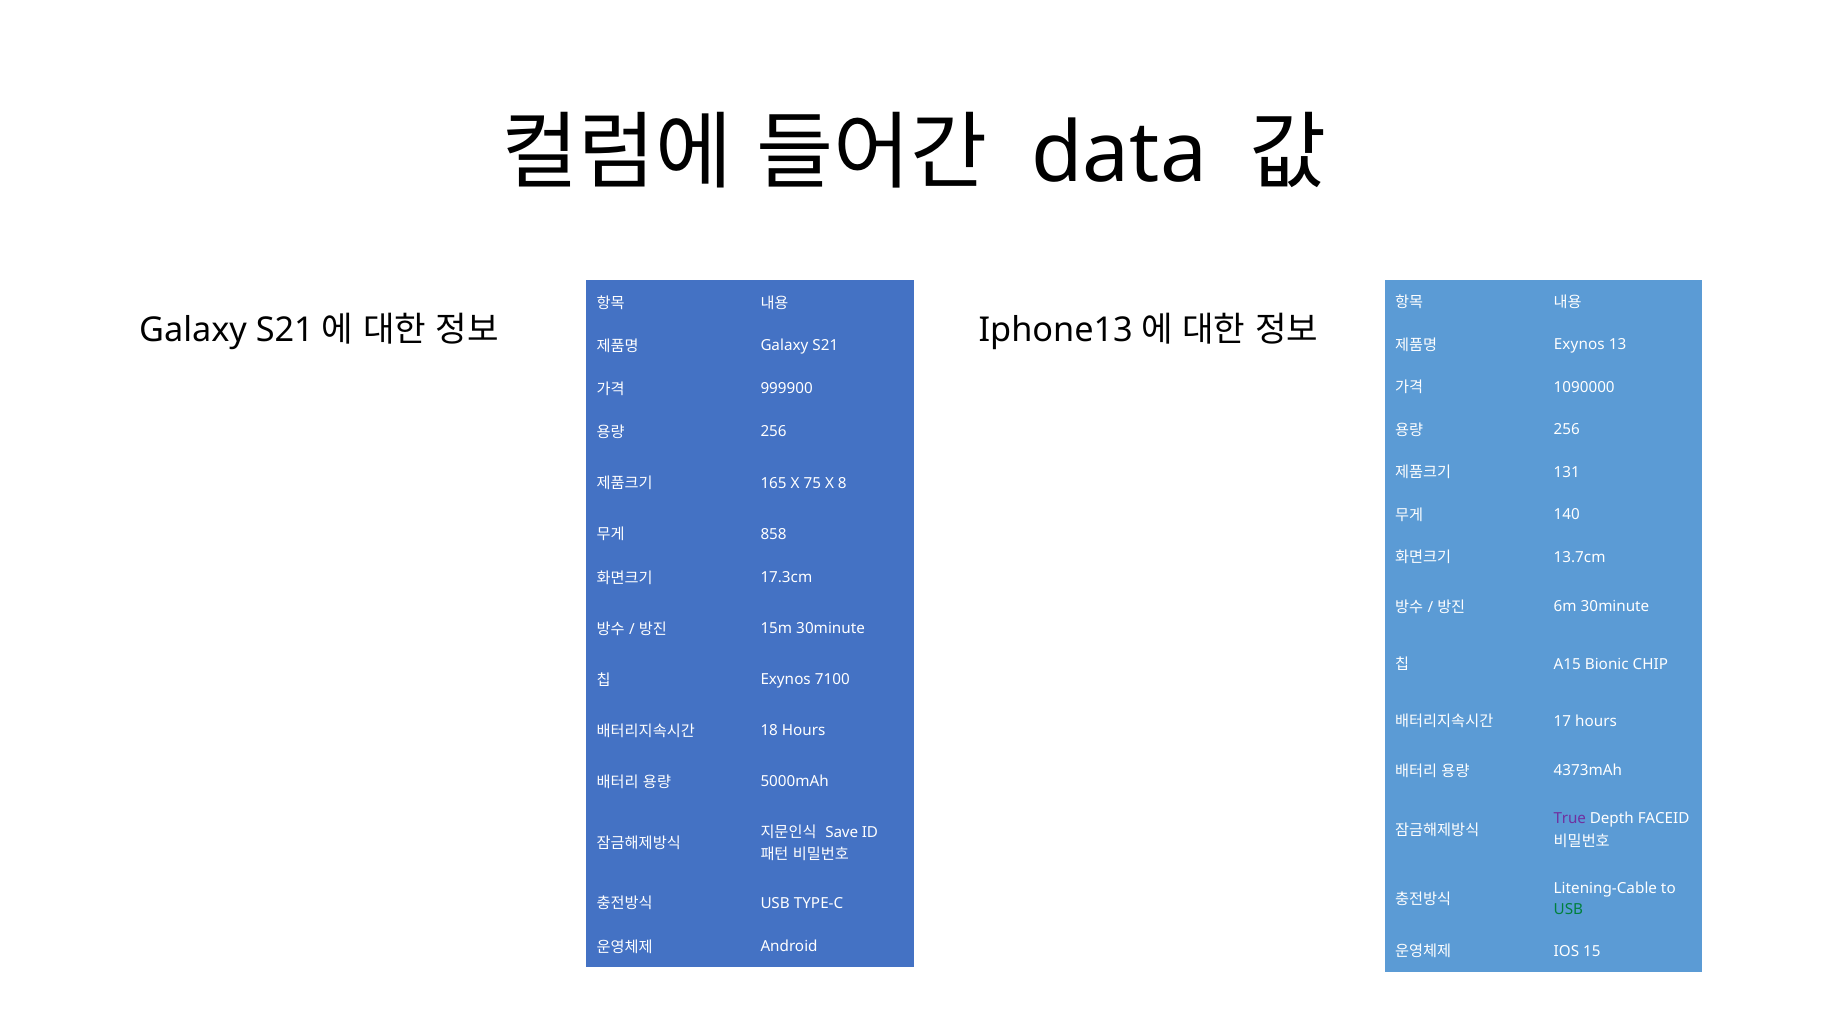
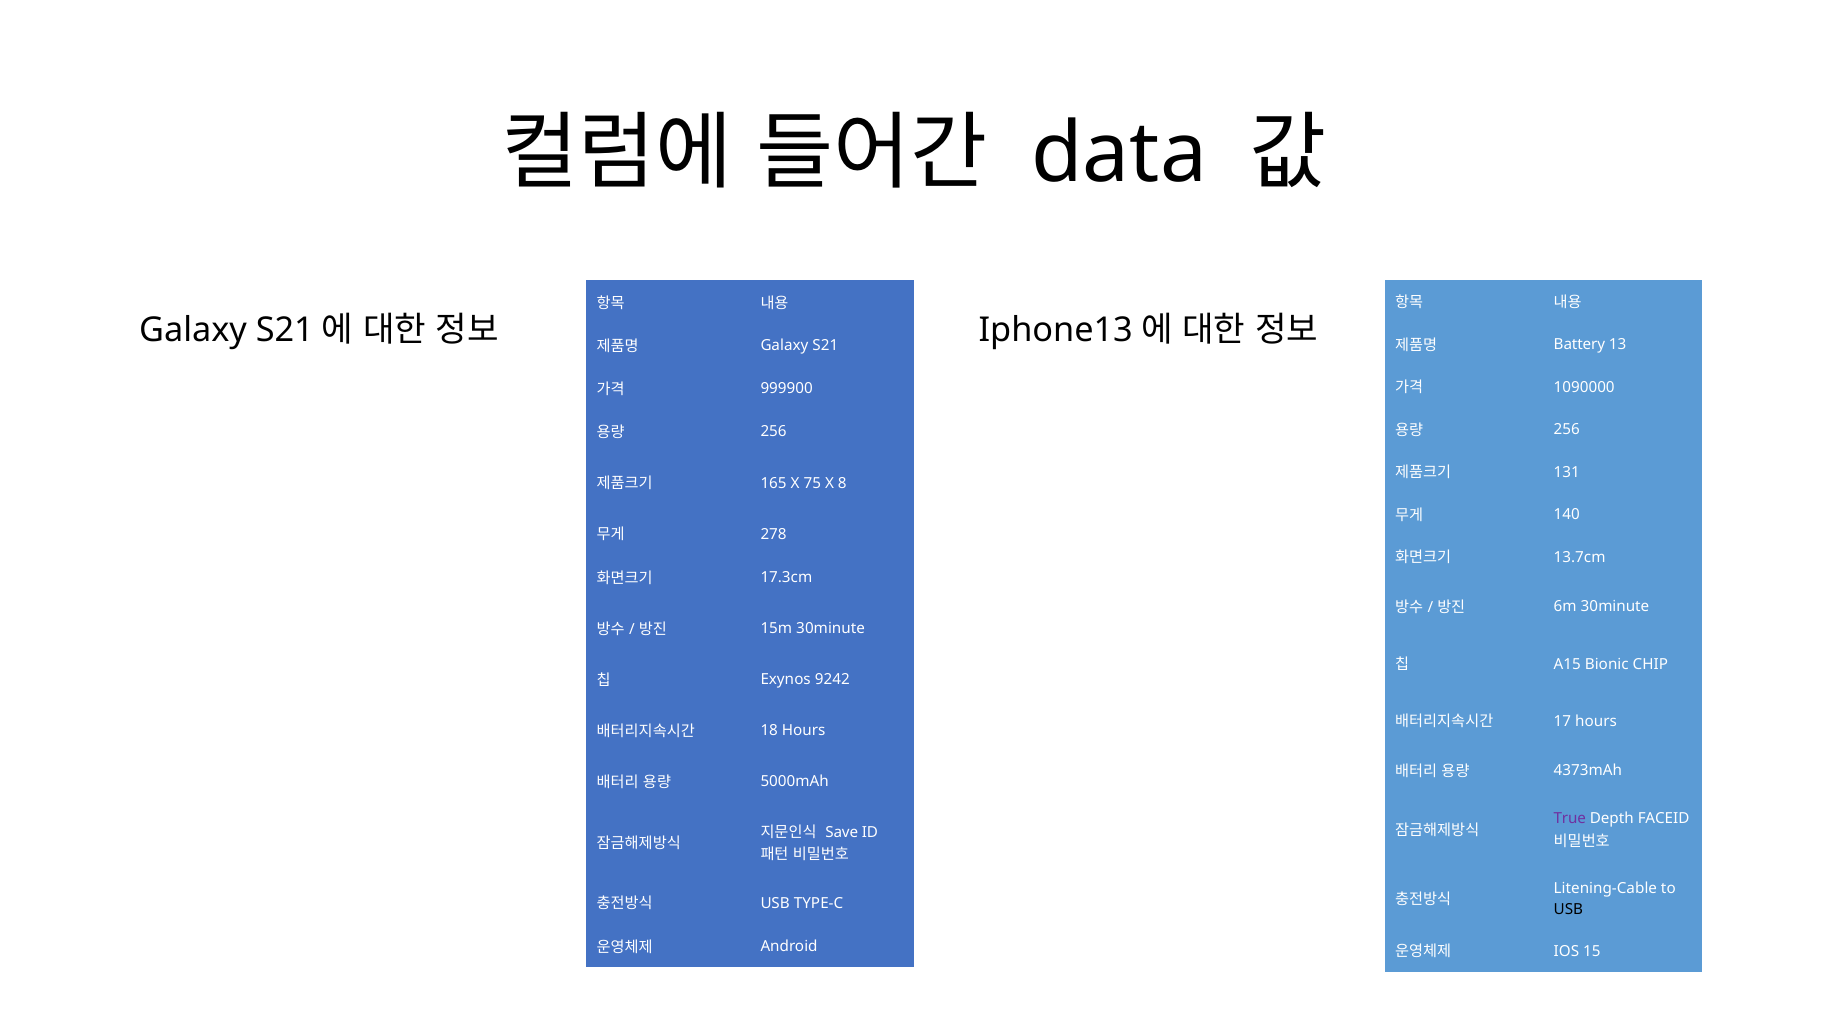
Exynos at (1579, 345): Exynos -> Battery
858: 858 -> 278
7100: 7100 -> 9242
USB at (1568, 909) colour: green -> black
